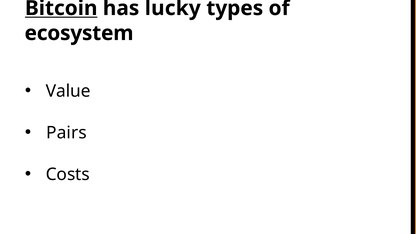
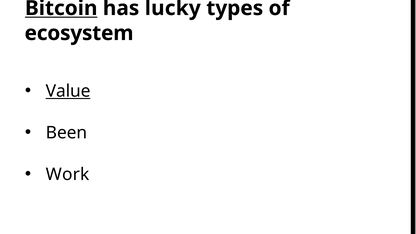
Value underline: none -> present
Pairs: Pairs -> Been
Costs: Costs -> Work
